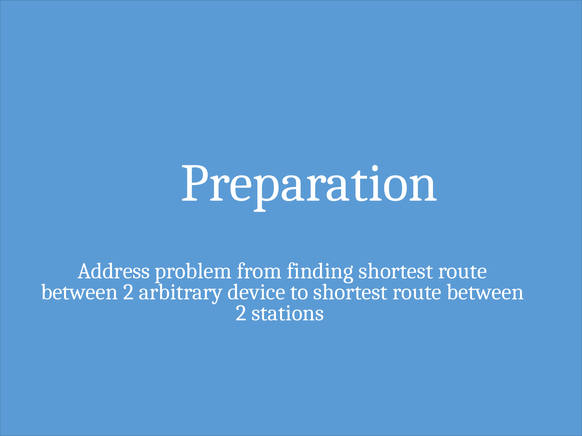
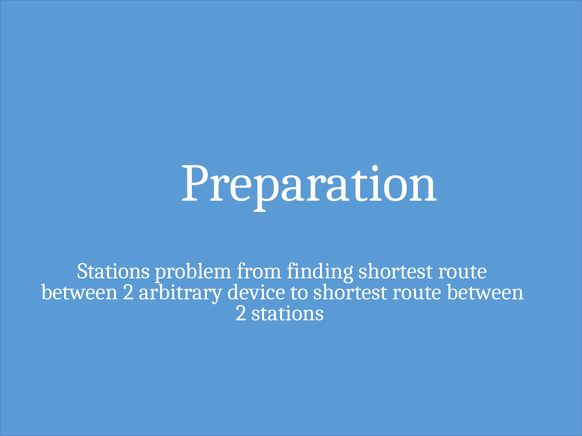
Address at (114, 271): Address -> Stations
